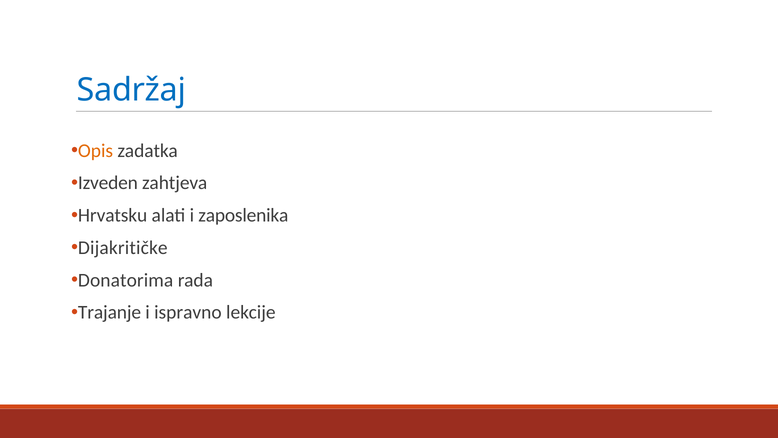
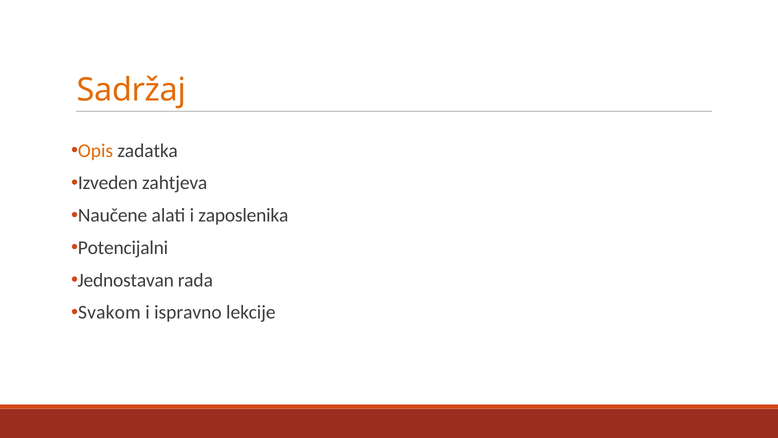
Sadržaj colour: blue -> orange
Hrvatsku: Hrvatsku -> Naučene
Dijakritičke: Dijakritičke -> Potencijalni
Donatorima: Donatorima -> Jednostavan
Trajanje: Trajanje -> Svakom
